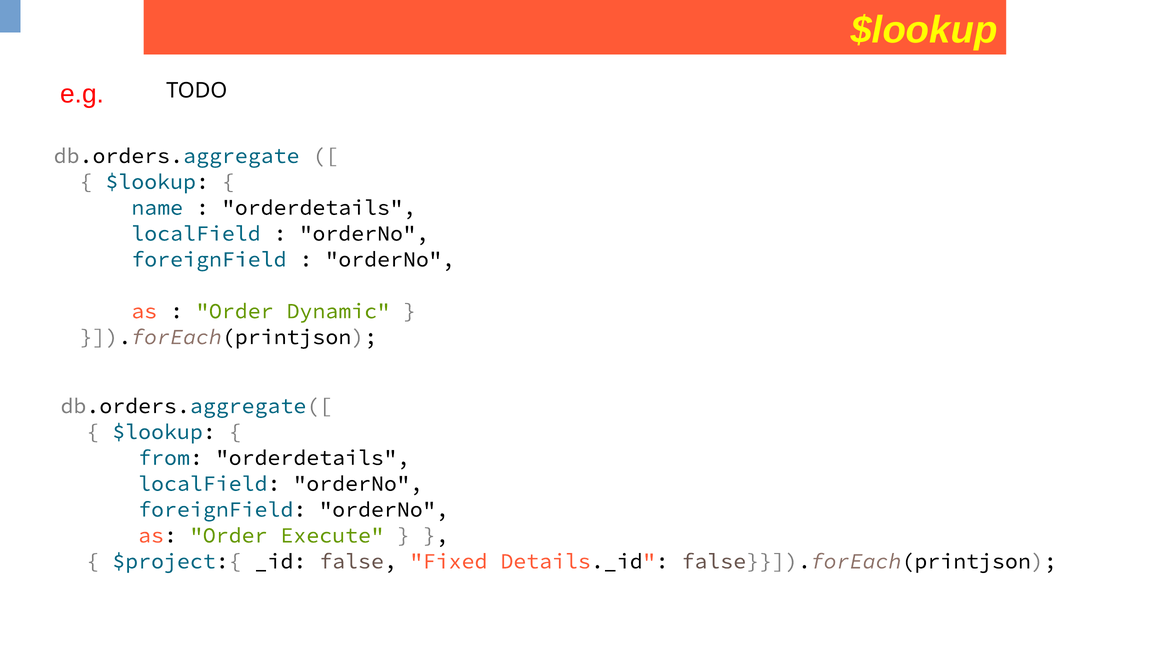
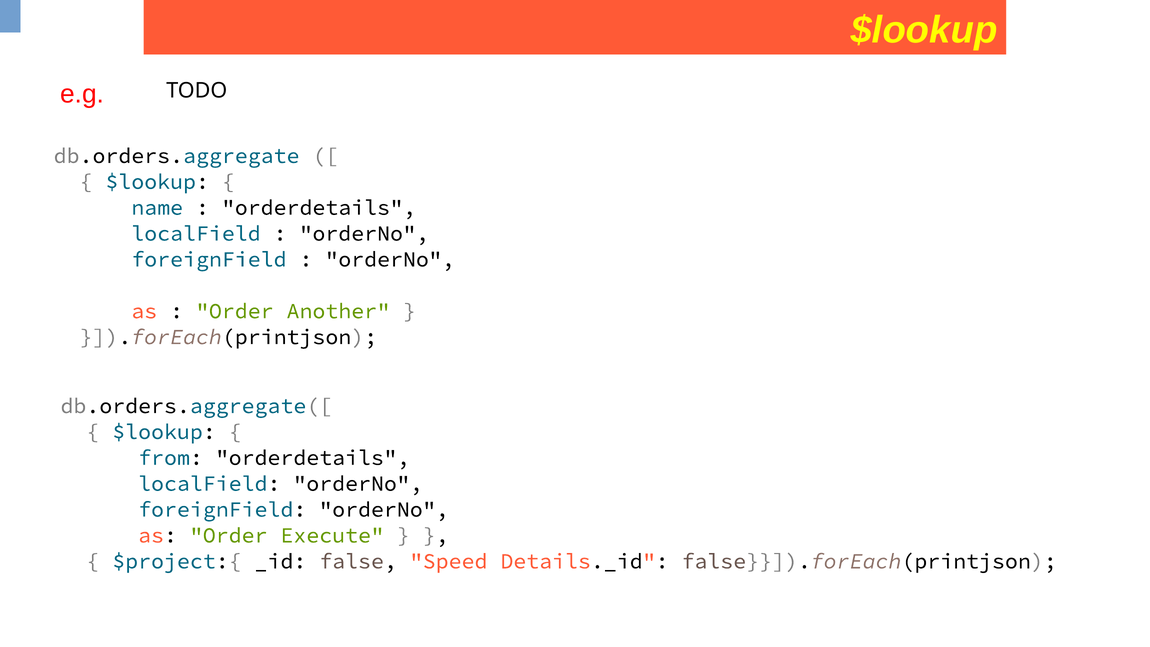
Dynamic: Dynamic -> Another
Fixed: Fixed -> Speed
